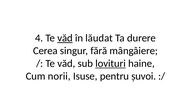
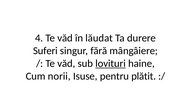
văd at (65, 38) underline: present -> none
Cerea: Cerea -> Suferi
șuvoi: șuvoi -> plătit
